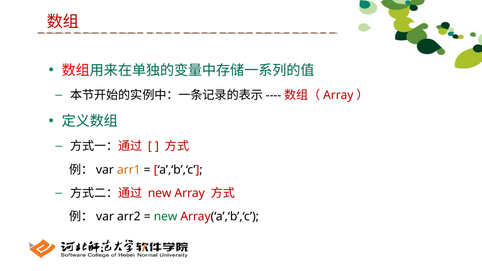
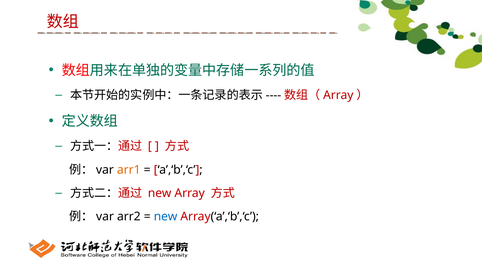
new at (166, 217) colour: green -> blue
